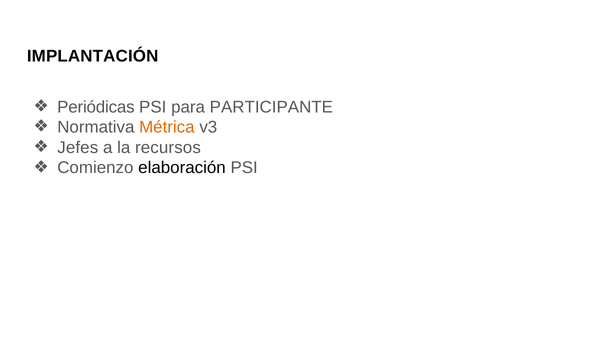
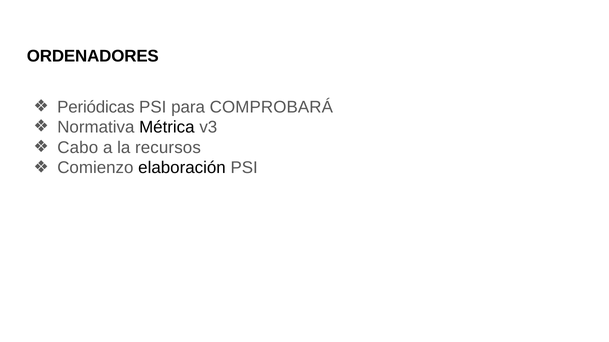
IMPLANTACIÓN: IMPLANTACIÓN -> ORDENADORES
PARTICIPANTE: PARTICIPANTE -> COMPROBARÁ
Métrica colour: orange -> black
Jefes: Jefes -> Cabo
